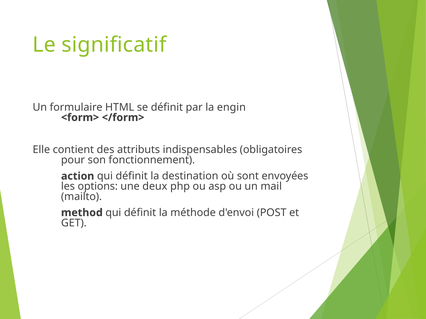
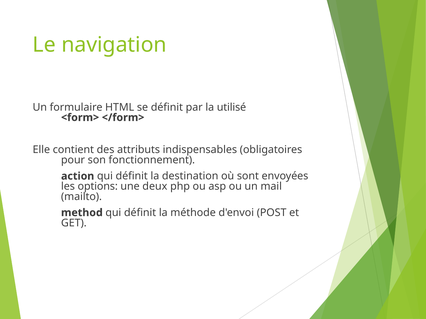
significatif: significatif -> navigation
engin: engin -> utilisé
